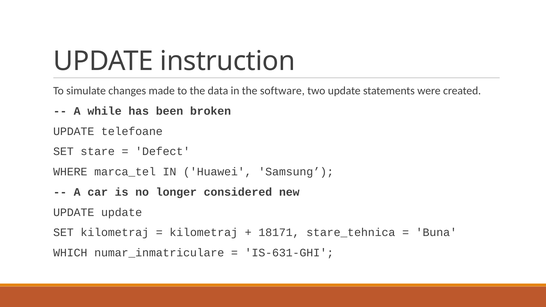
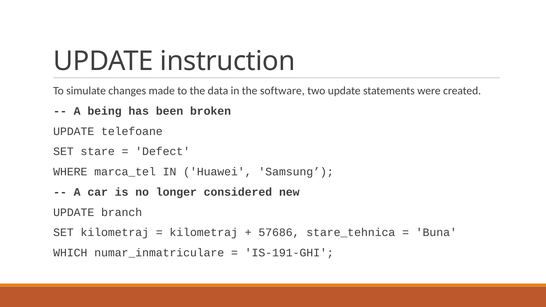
while: while -> being
UPDATE update: update -> branch
18171: 18171 -> 57686
IS-631-GHI: IS-631-GHI -> IS-191-GHI
